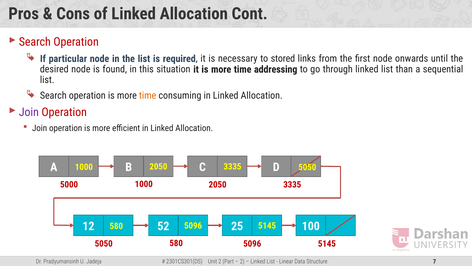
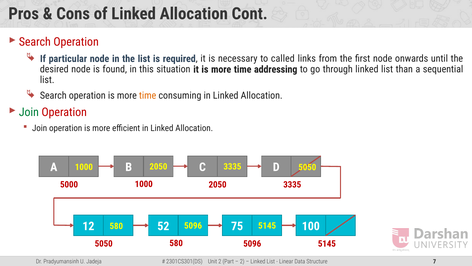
stored: stored -> called
Join at (29, 112) colour: purple -> green
25: 25 -> 75
